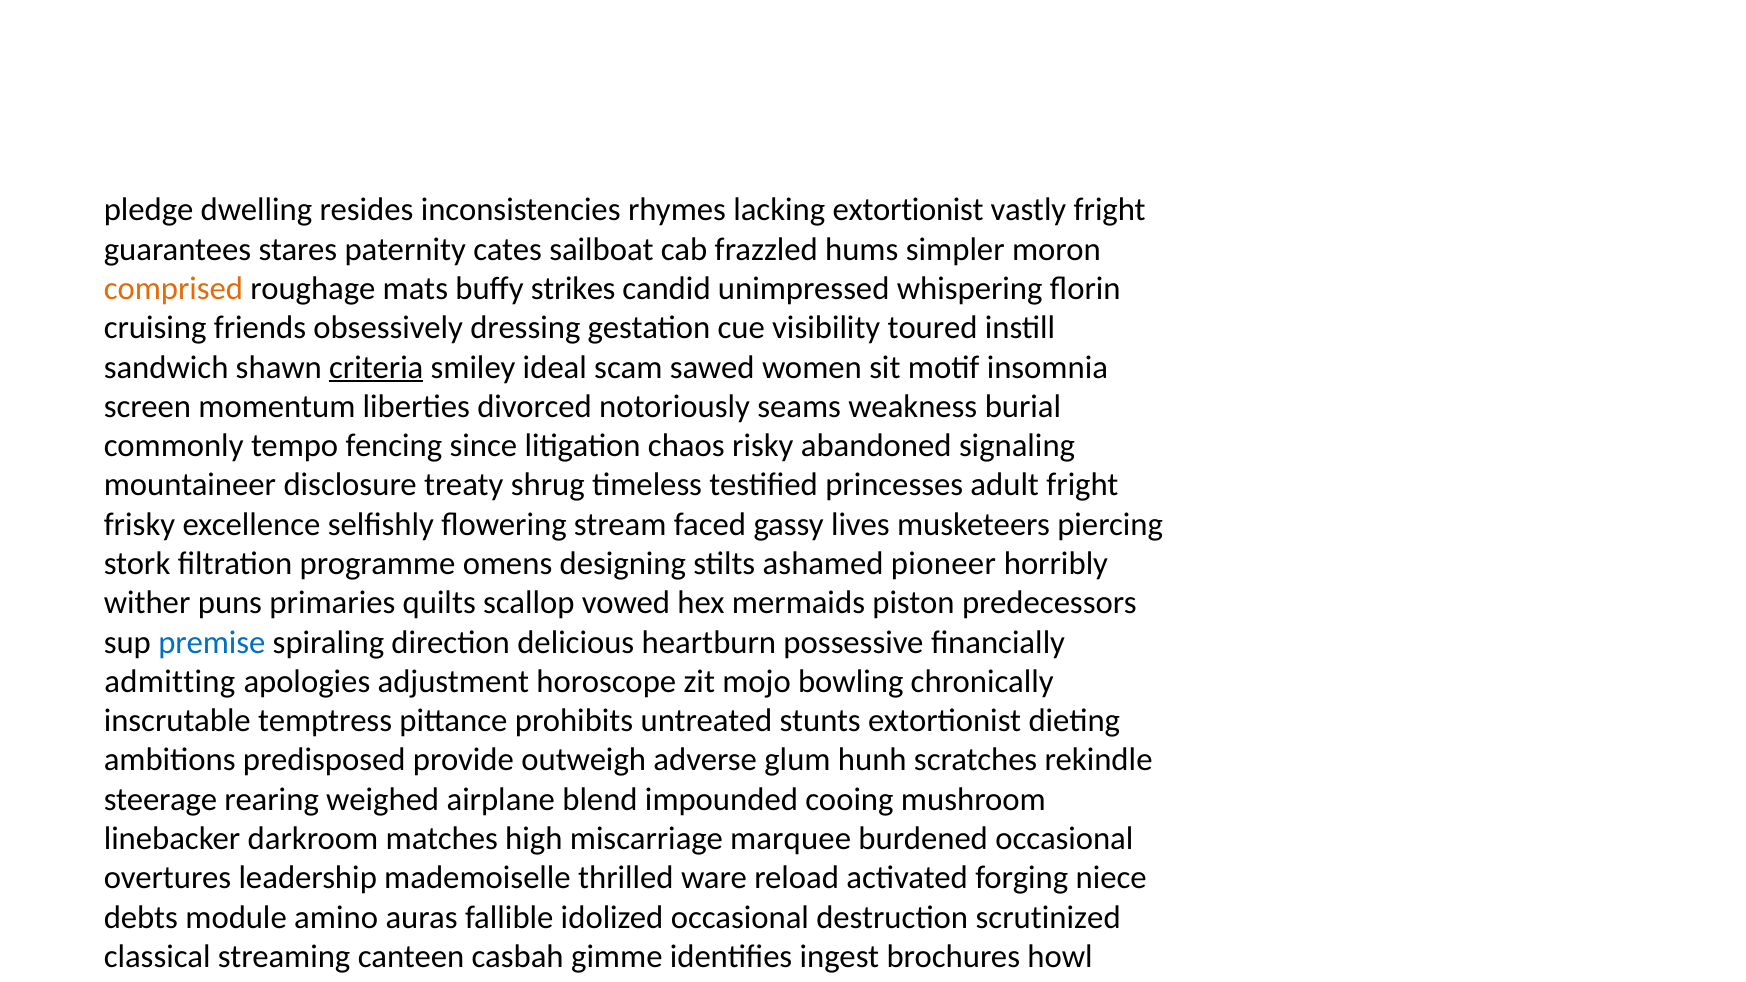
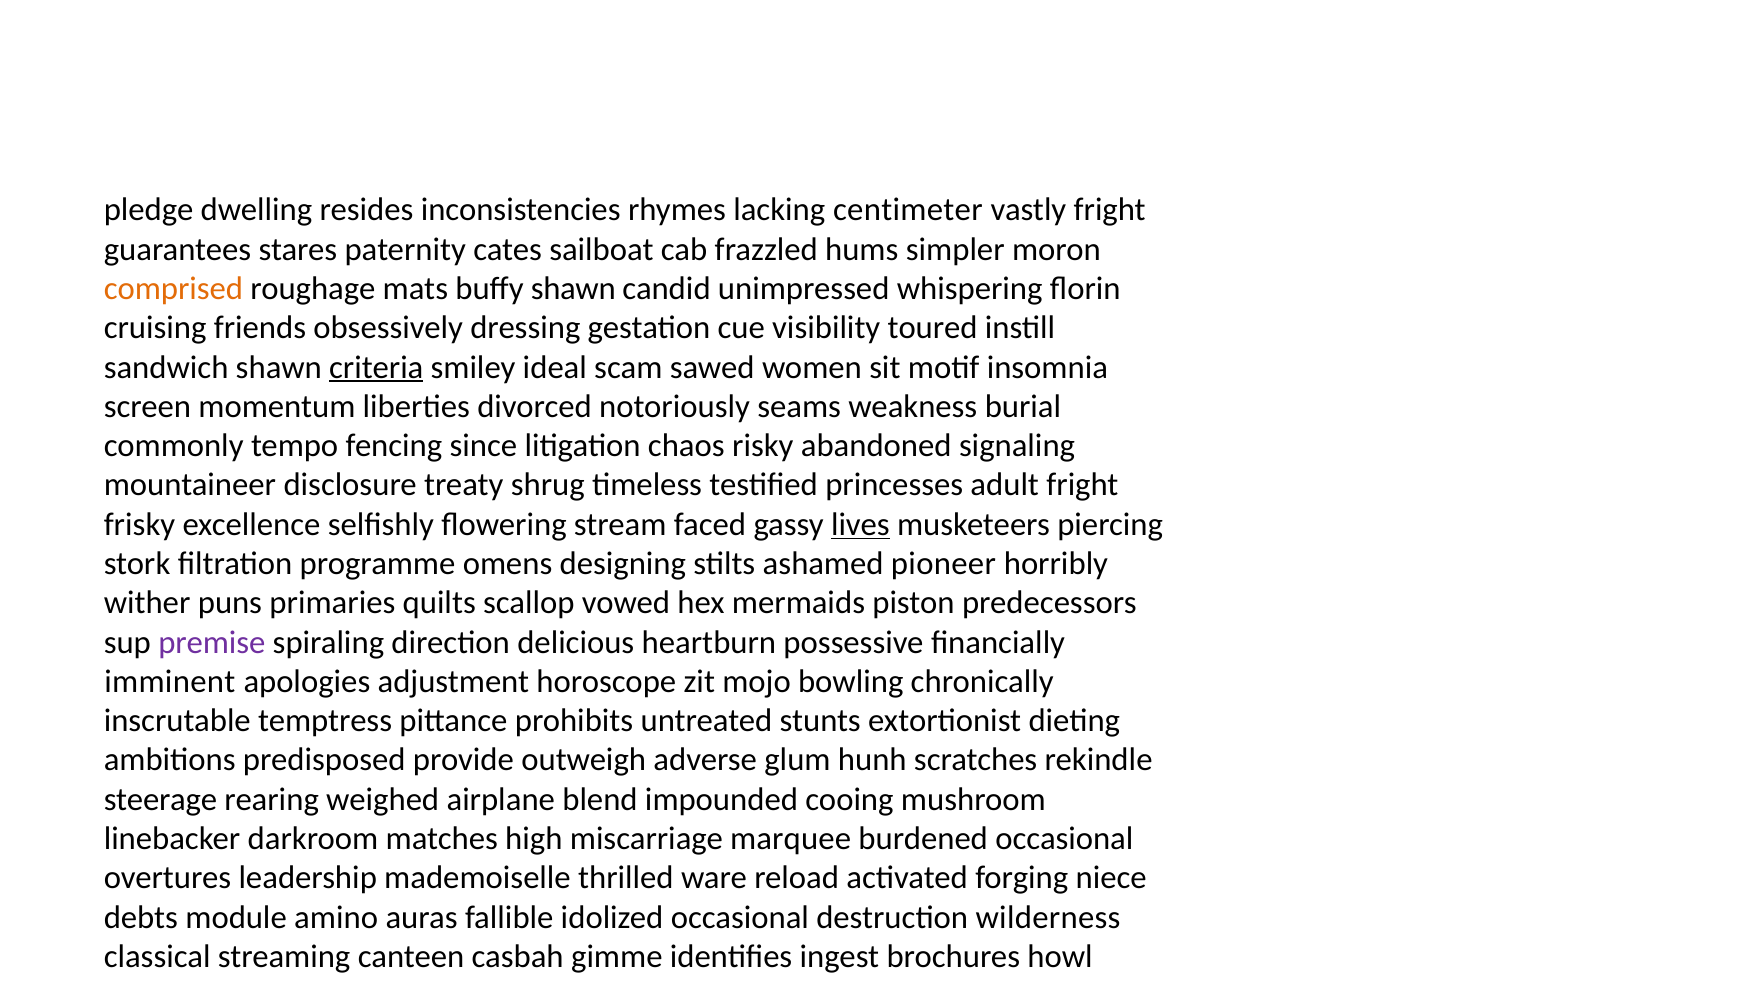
lacking extortionist: extortionist -> centimeter
buffy strikes: strikes -> shawn
lives underline: none -> present
premise colour: blue -> purple
admitting at (170, 682): admitting -> imminent
scrutinized: scrutinized -> wilderness
